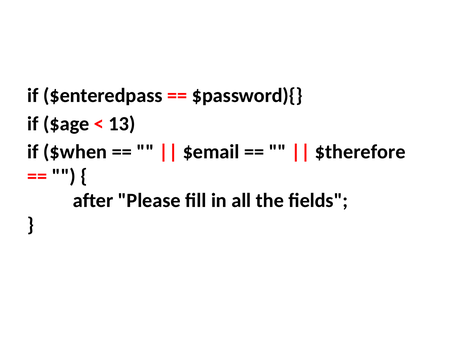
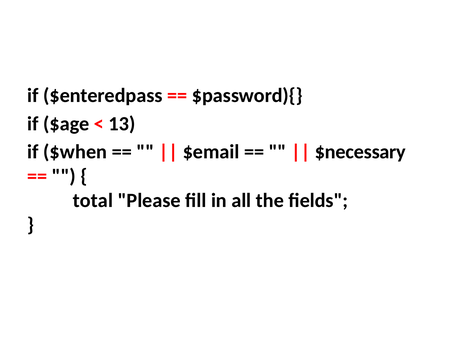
$therefore: $therefore -> $necessary
after: after -> total
